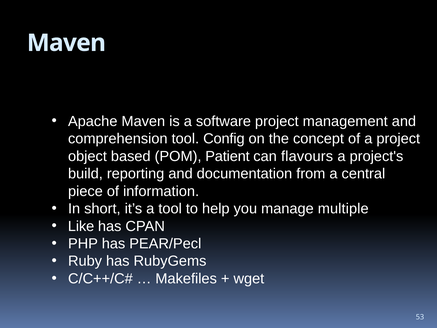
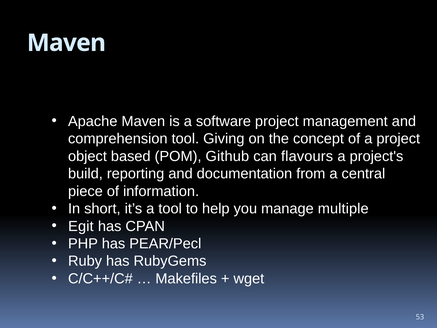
Config: Config -> Giving
Patient: Patient -> Github
Like: Like -> Egit
